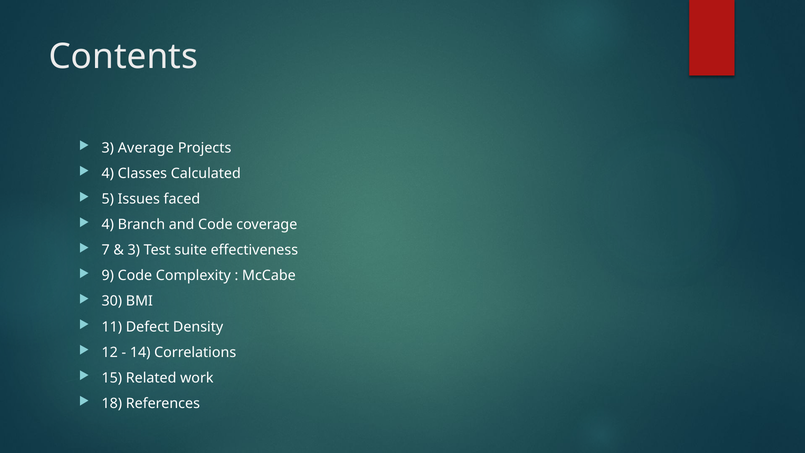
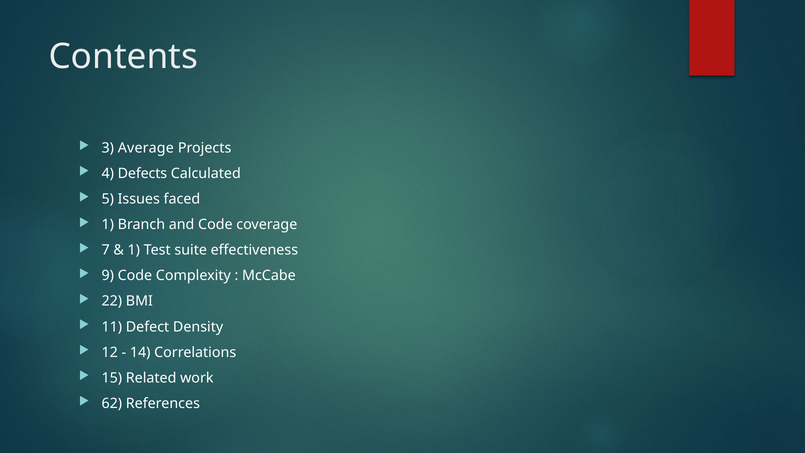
Classes: Classes -> Defects
4 at (108, 225): 4 -> 1
3 at (134, 250): 3 -> 1
30: 30 -> 22
18: 18 -> 62
